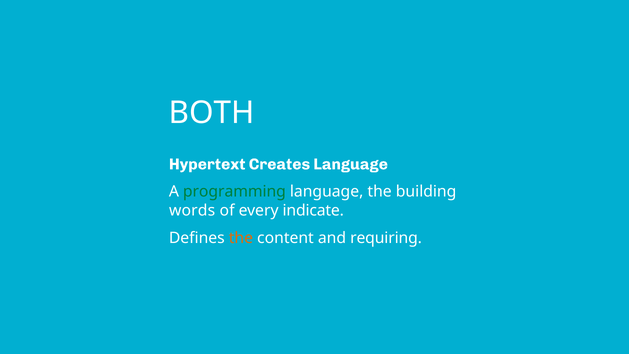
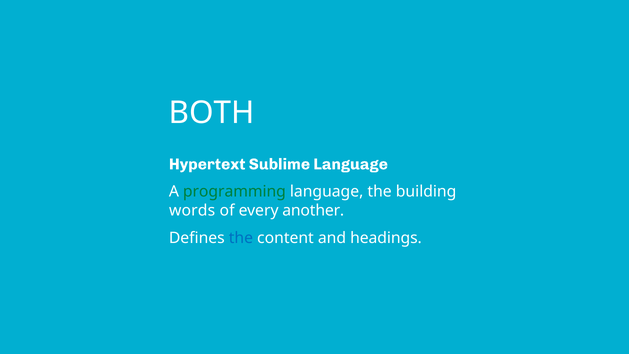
Creates: Creates -> Sublime
indicate: indicate -> another
the at (241, 238) colour: orange -> blue
requiring: requiring -> headings
